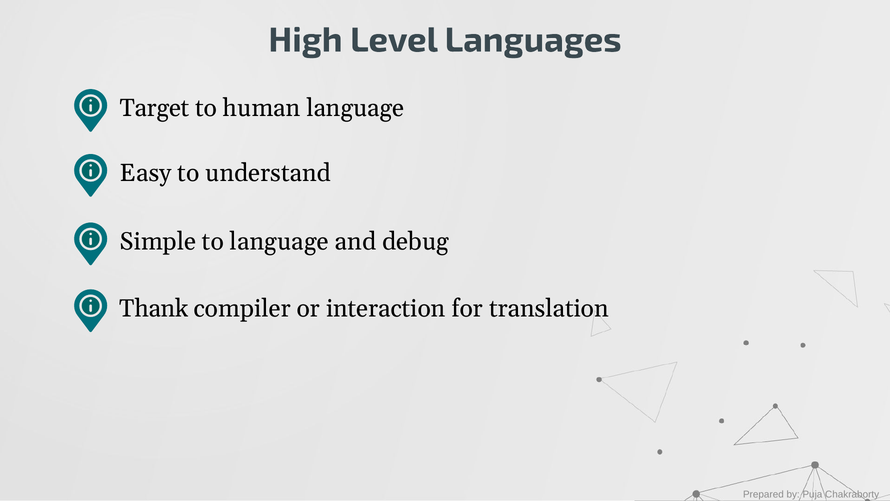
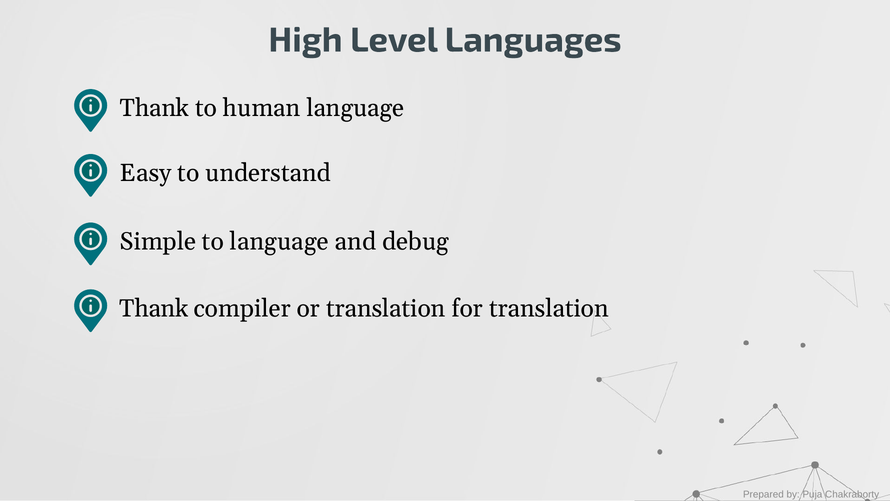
Target at (155, 108): Target -> Thank
or interaction: interaction -> translation
